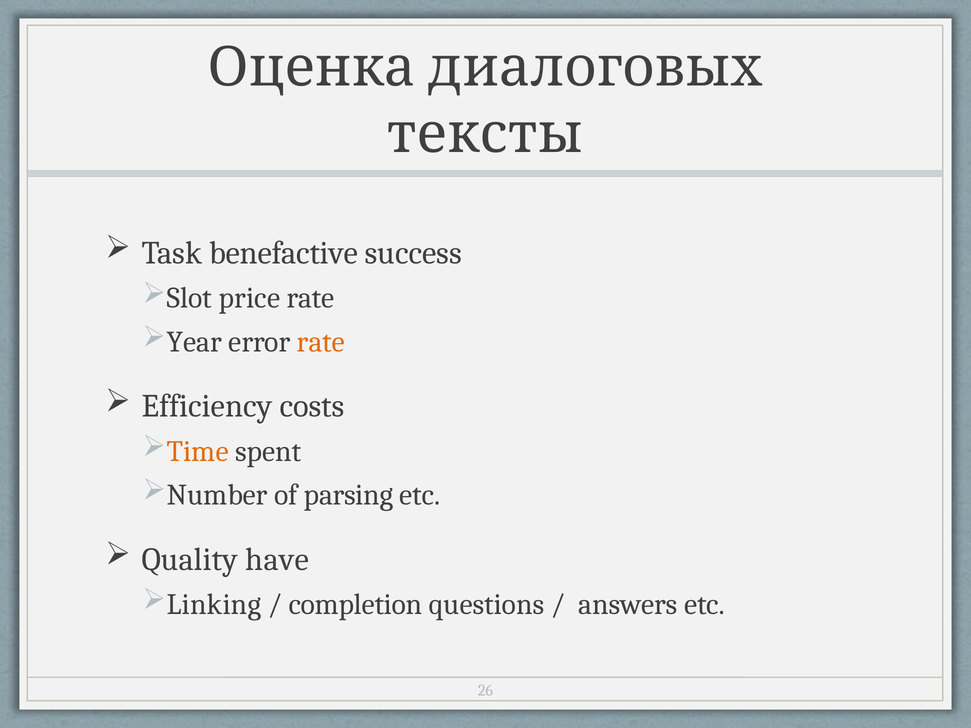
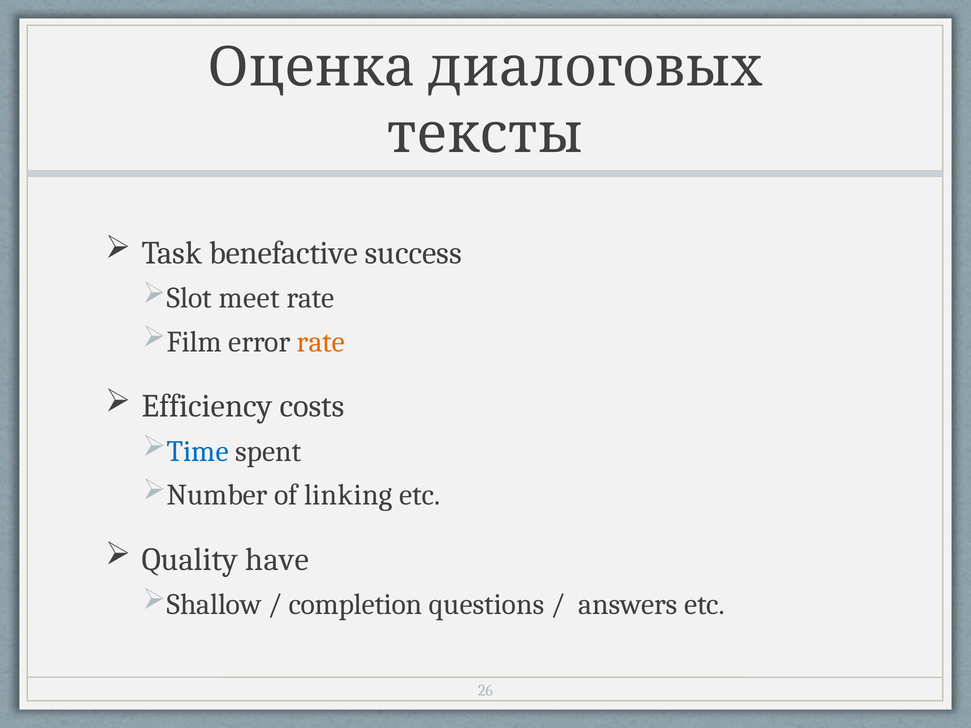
price: price -> meet
Year: Year -> Film
Time colour: orange -> blue
parsing: parsing -> linking
Linking: Linking -> Shallow
